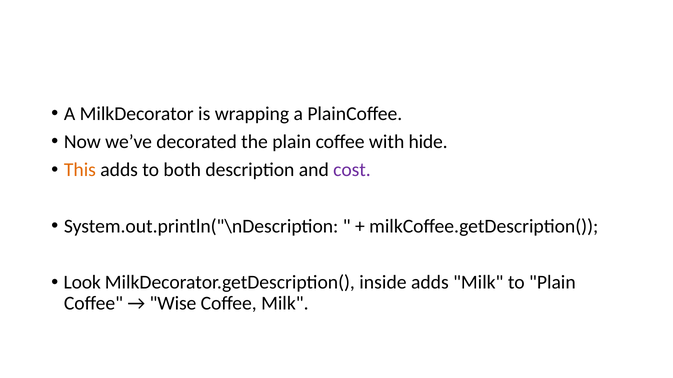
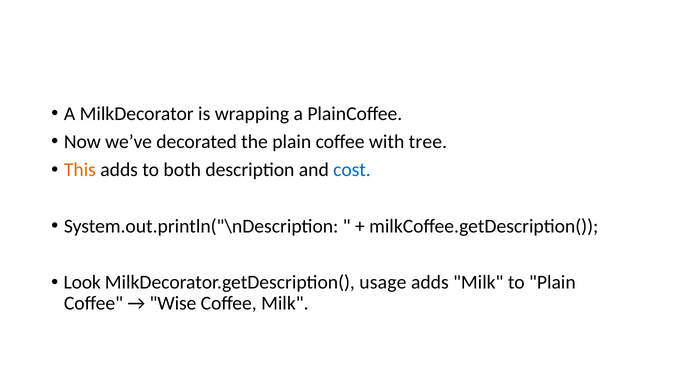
hide: hide -> tree
cost colour: purple -> blue
inside: inside -> usage
